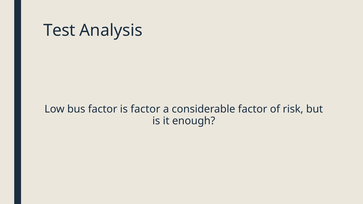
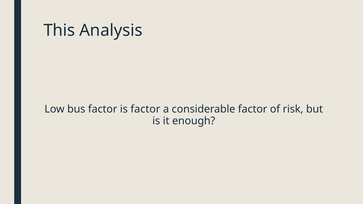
Test: Test -> This
